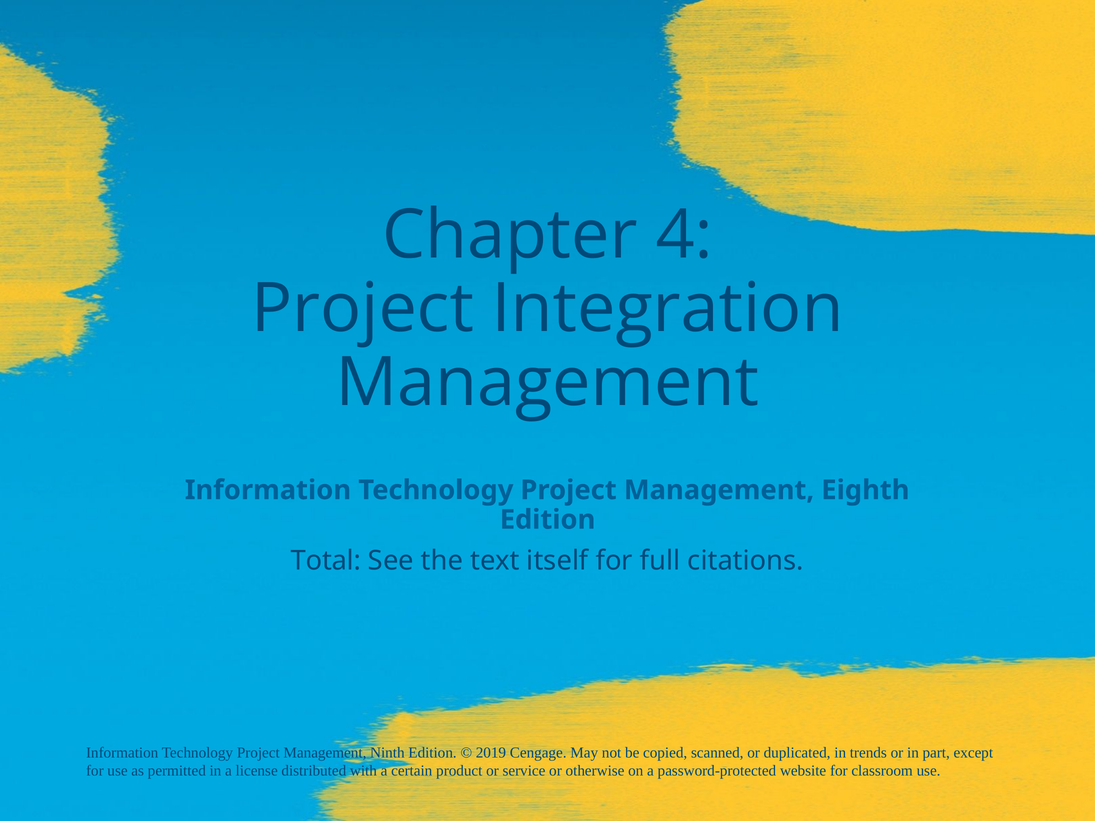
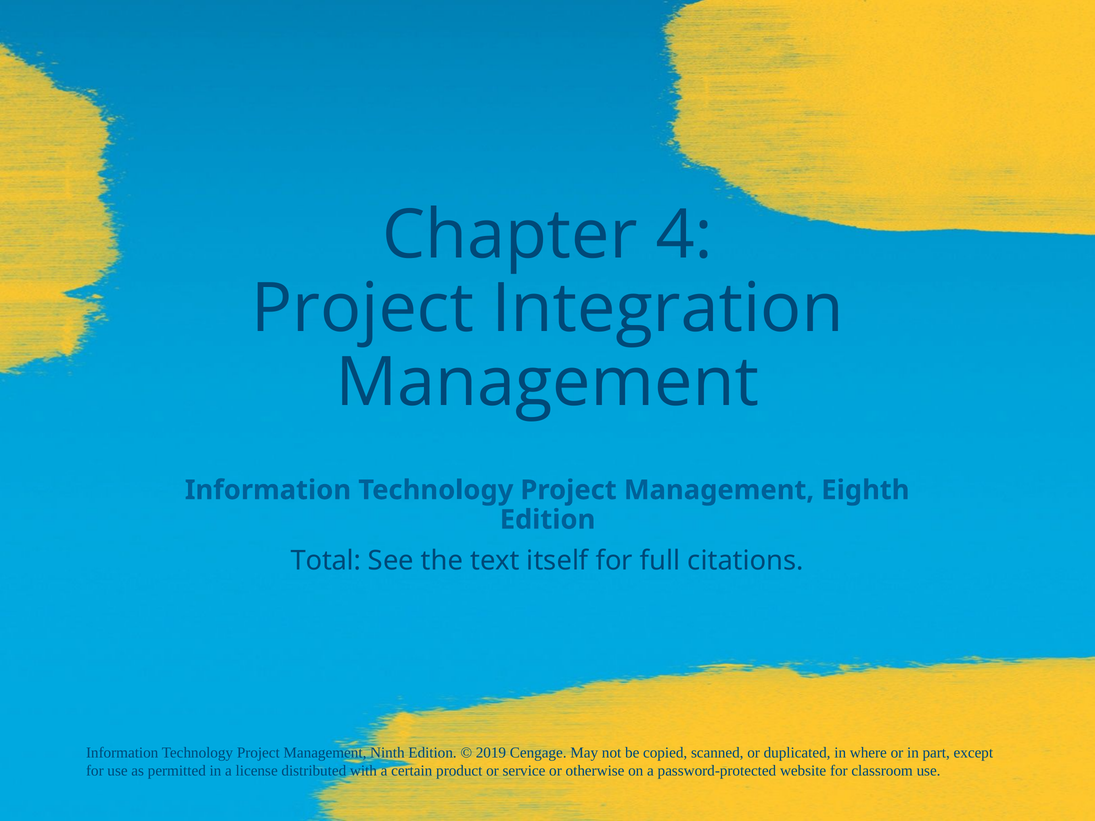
trends: trends -> where
